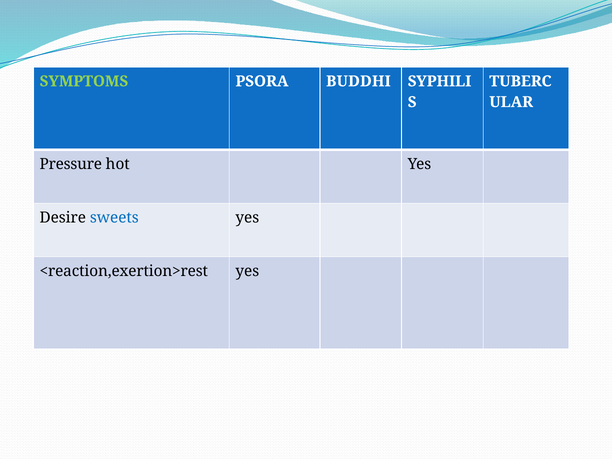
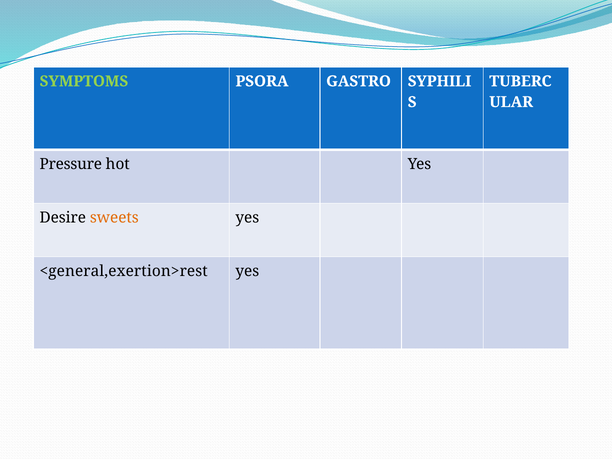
BUDDHI: BUDDHI -> GASTRO
sweets colour: blue -> orange
<reaction,exertion>rest: <reaction,exertion>rest -> <general,exertion>rest
